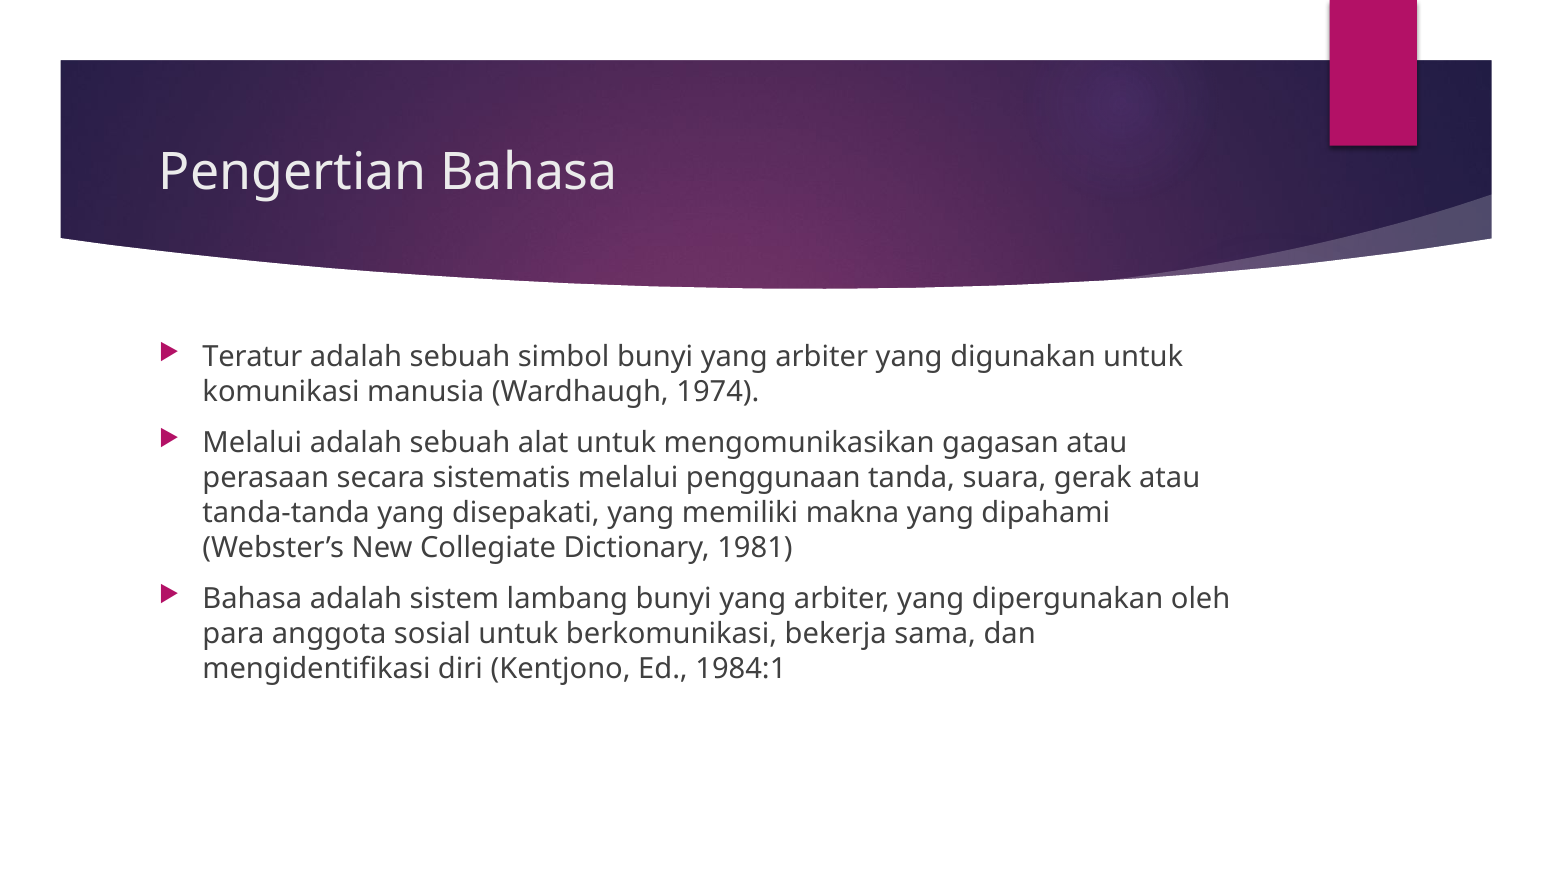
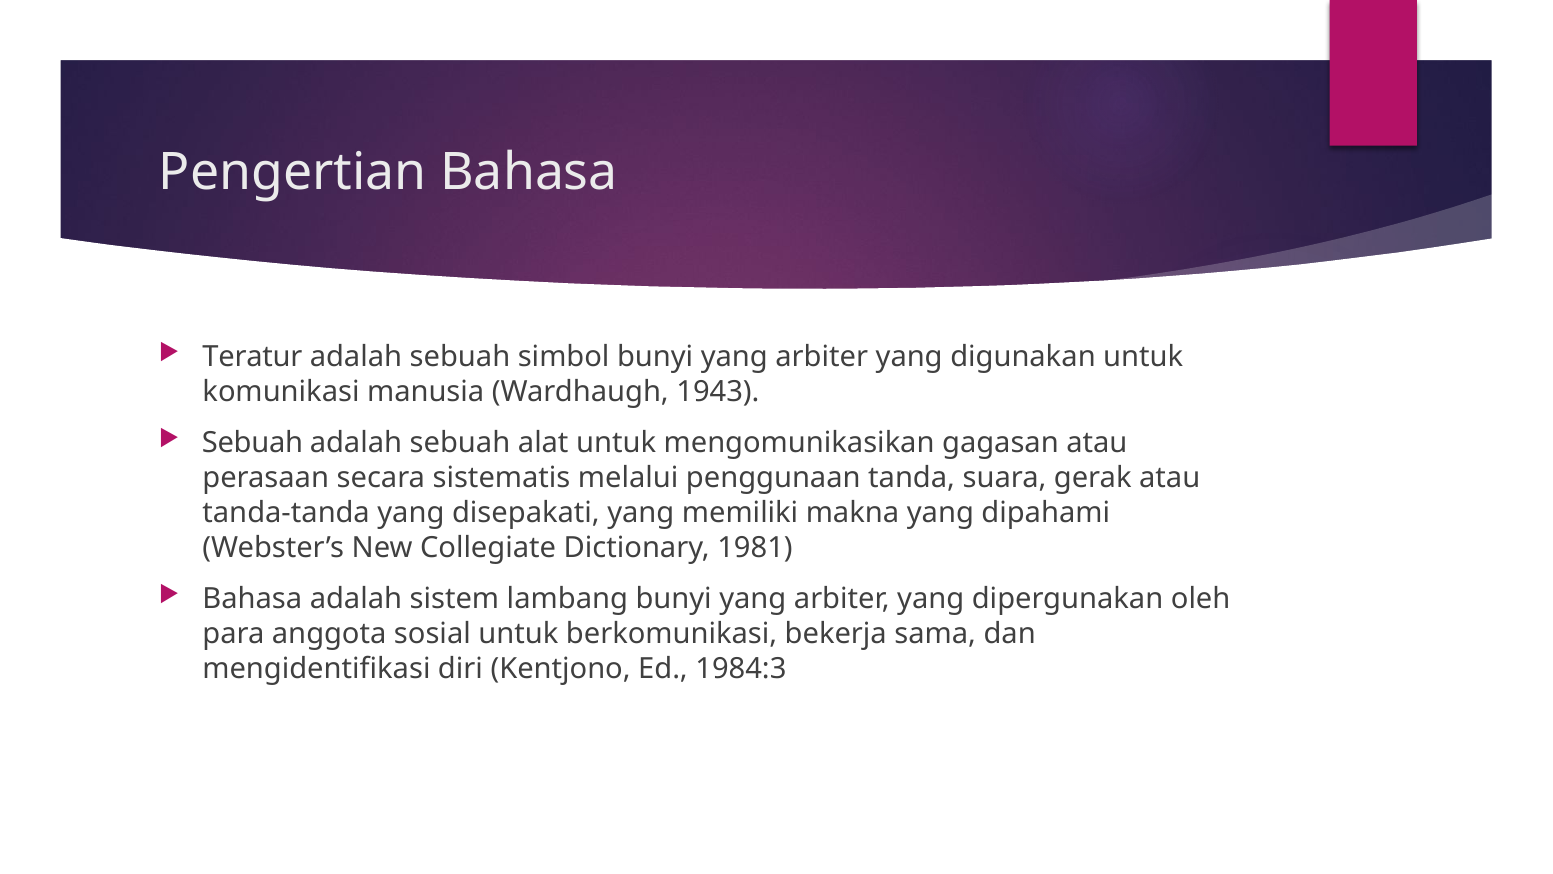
1974: 1974 -> 1943
Melalui at (252, 443): Melalui -> Sebuah
1984:1: 1984:1 -> 1984:3
